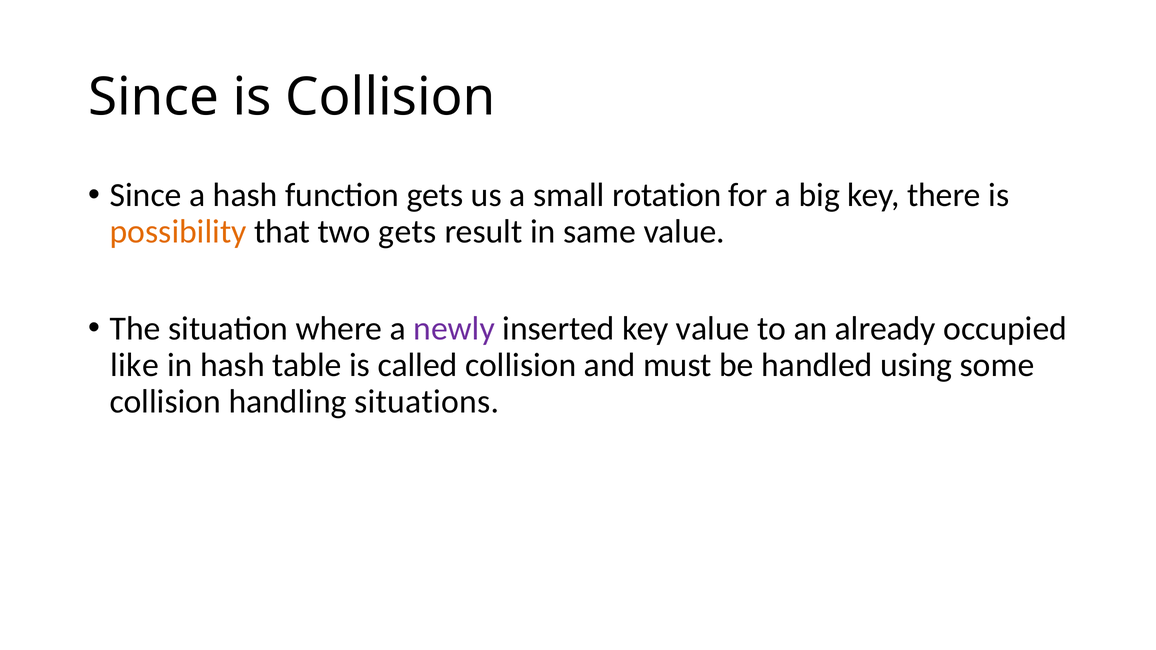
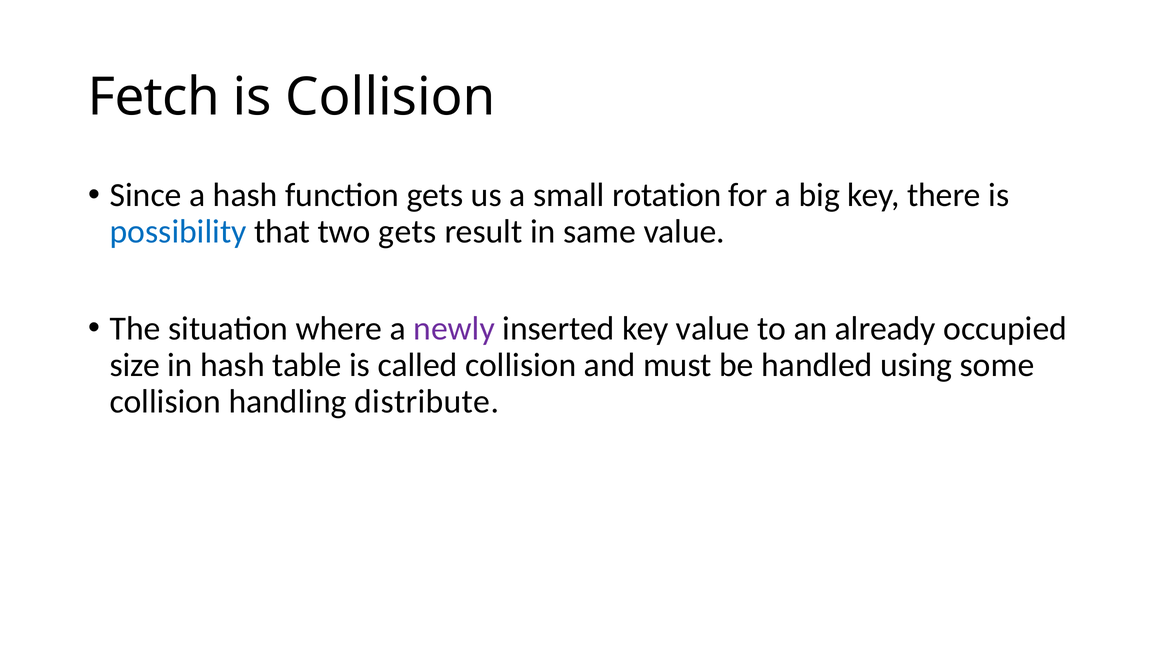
Since at (154, 97): Since -> Fetch
possibility colour: orange -> blue
like: like -> size
situations: situations -> distribute
